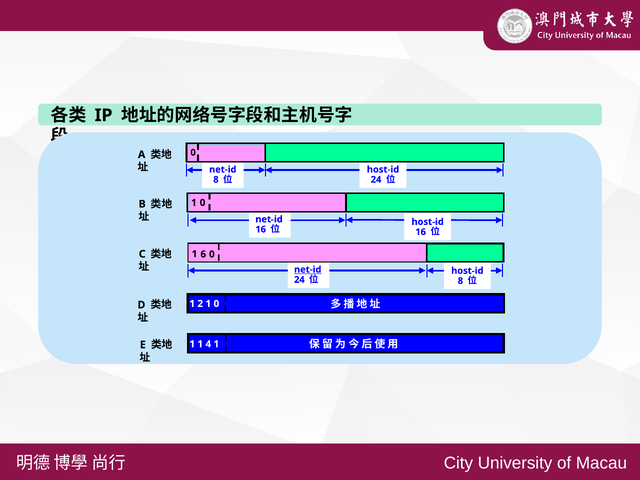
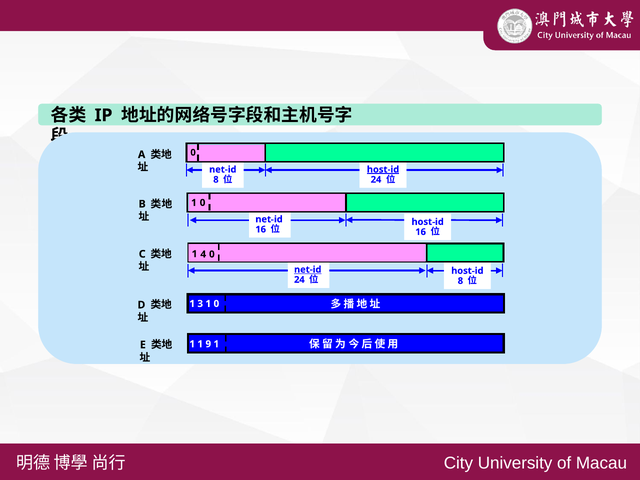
host-id at (383, 169) underline: none -> present
6: 6 -> 4
2: 2 -> 3
4: 4 -> 9
